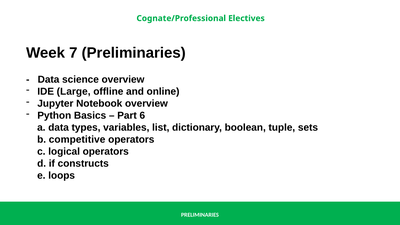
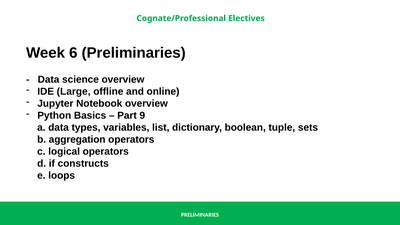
7: 7 -> 6
6: 6 -> 9
competitive: competitive -> aggregation
